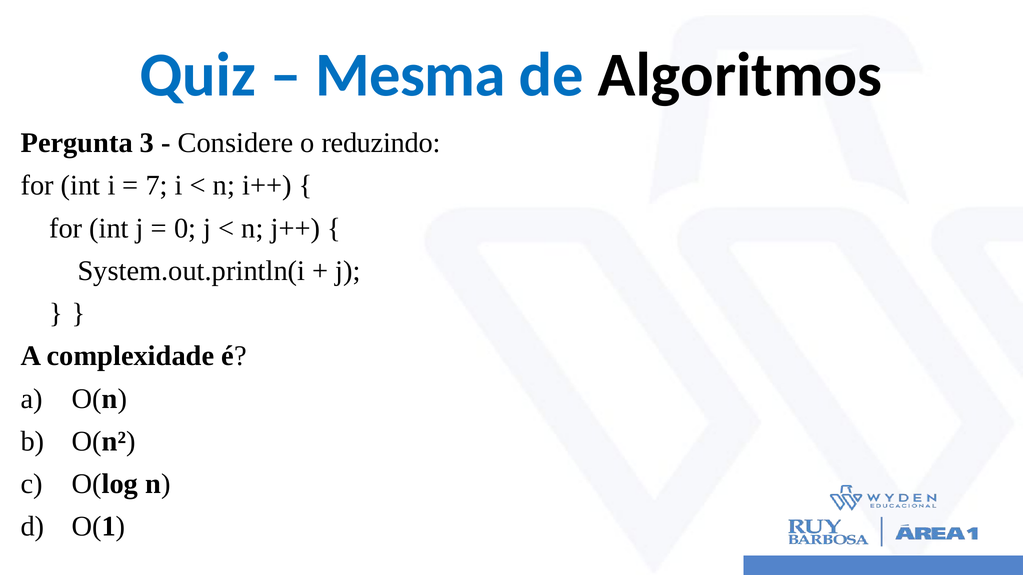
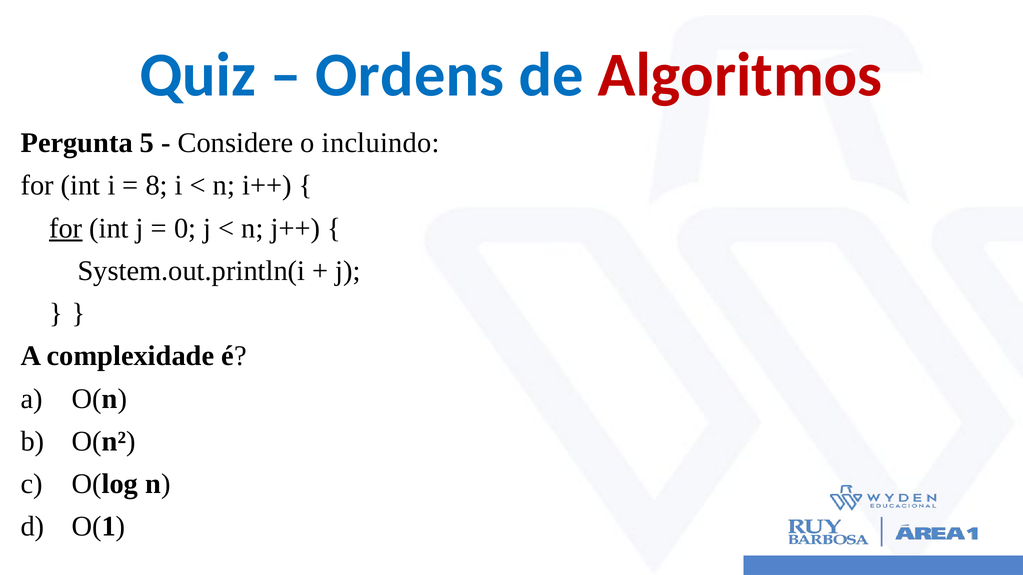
Mesma: Mesma -> Ordens
Algoritmos colour: black -> red
3: 3 -> 5
reduzindo: reduzindo -> incluindo
7: 7 -> 8
for at (66, 228) underline: none -> present
